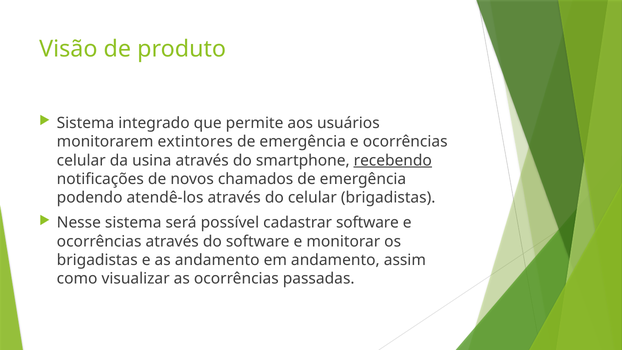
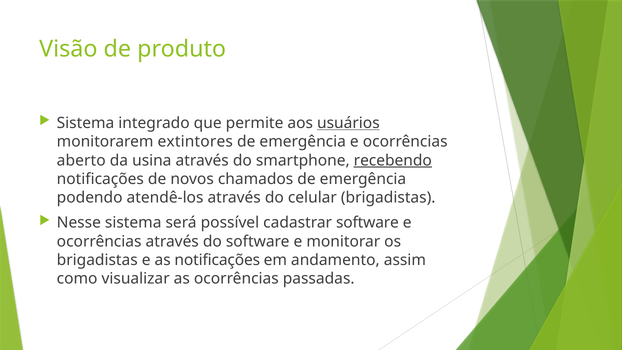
usuários underline: none -> present
celular at (81, 160): celular -> aberto
as andamento: andamento -> notificações
